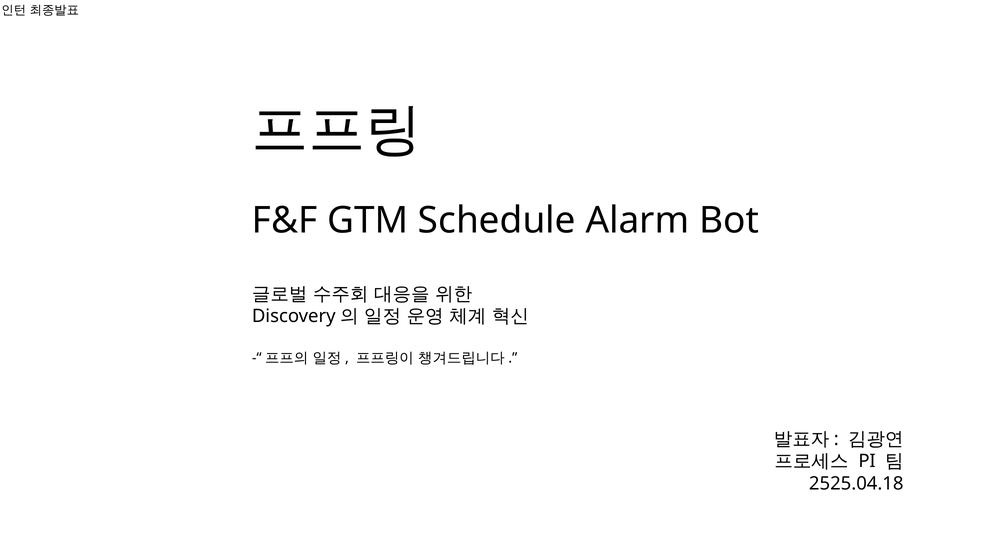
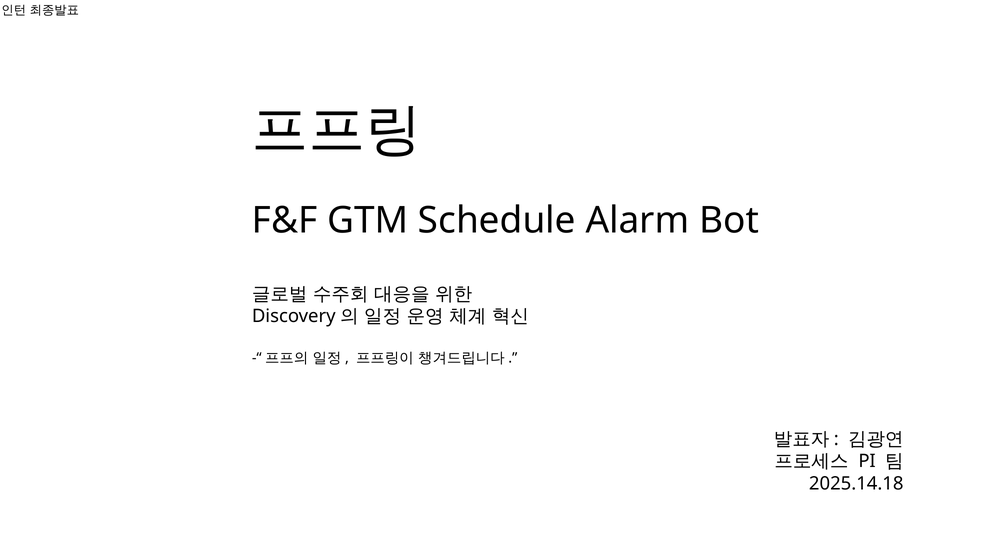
2525.04.18: 2525.04.18 -> 2025.14.18
